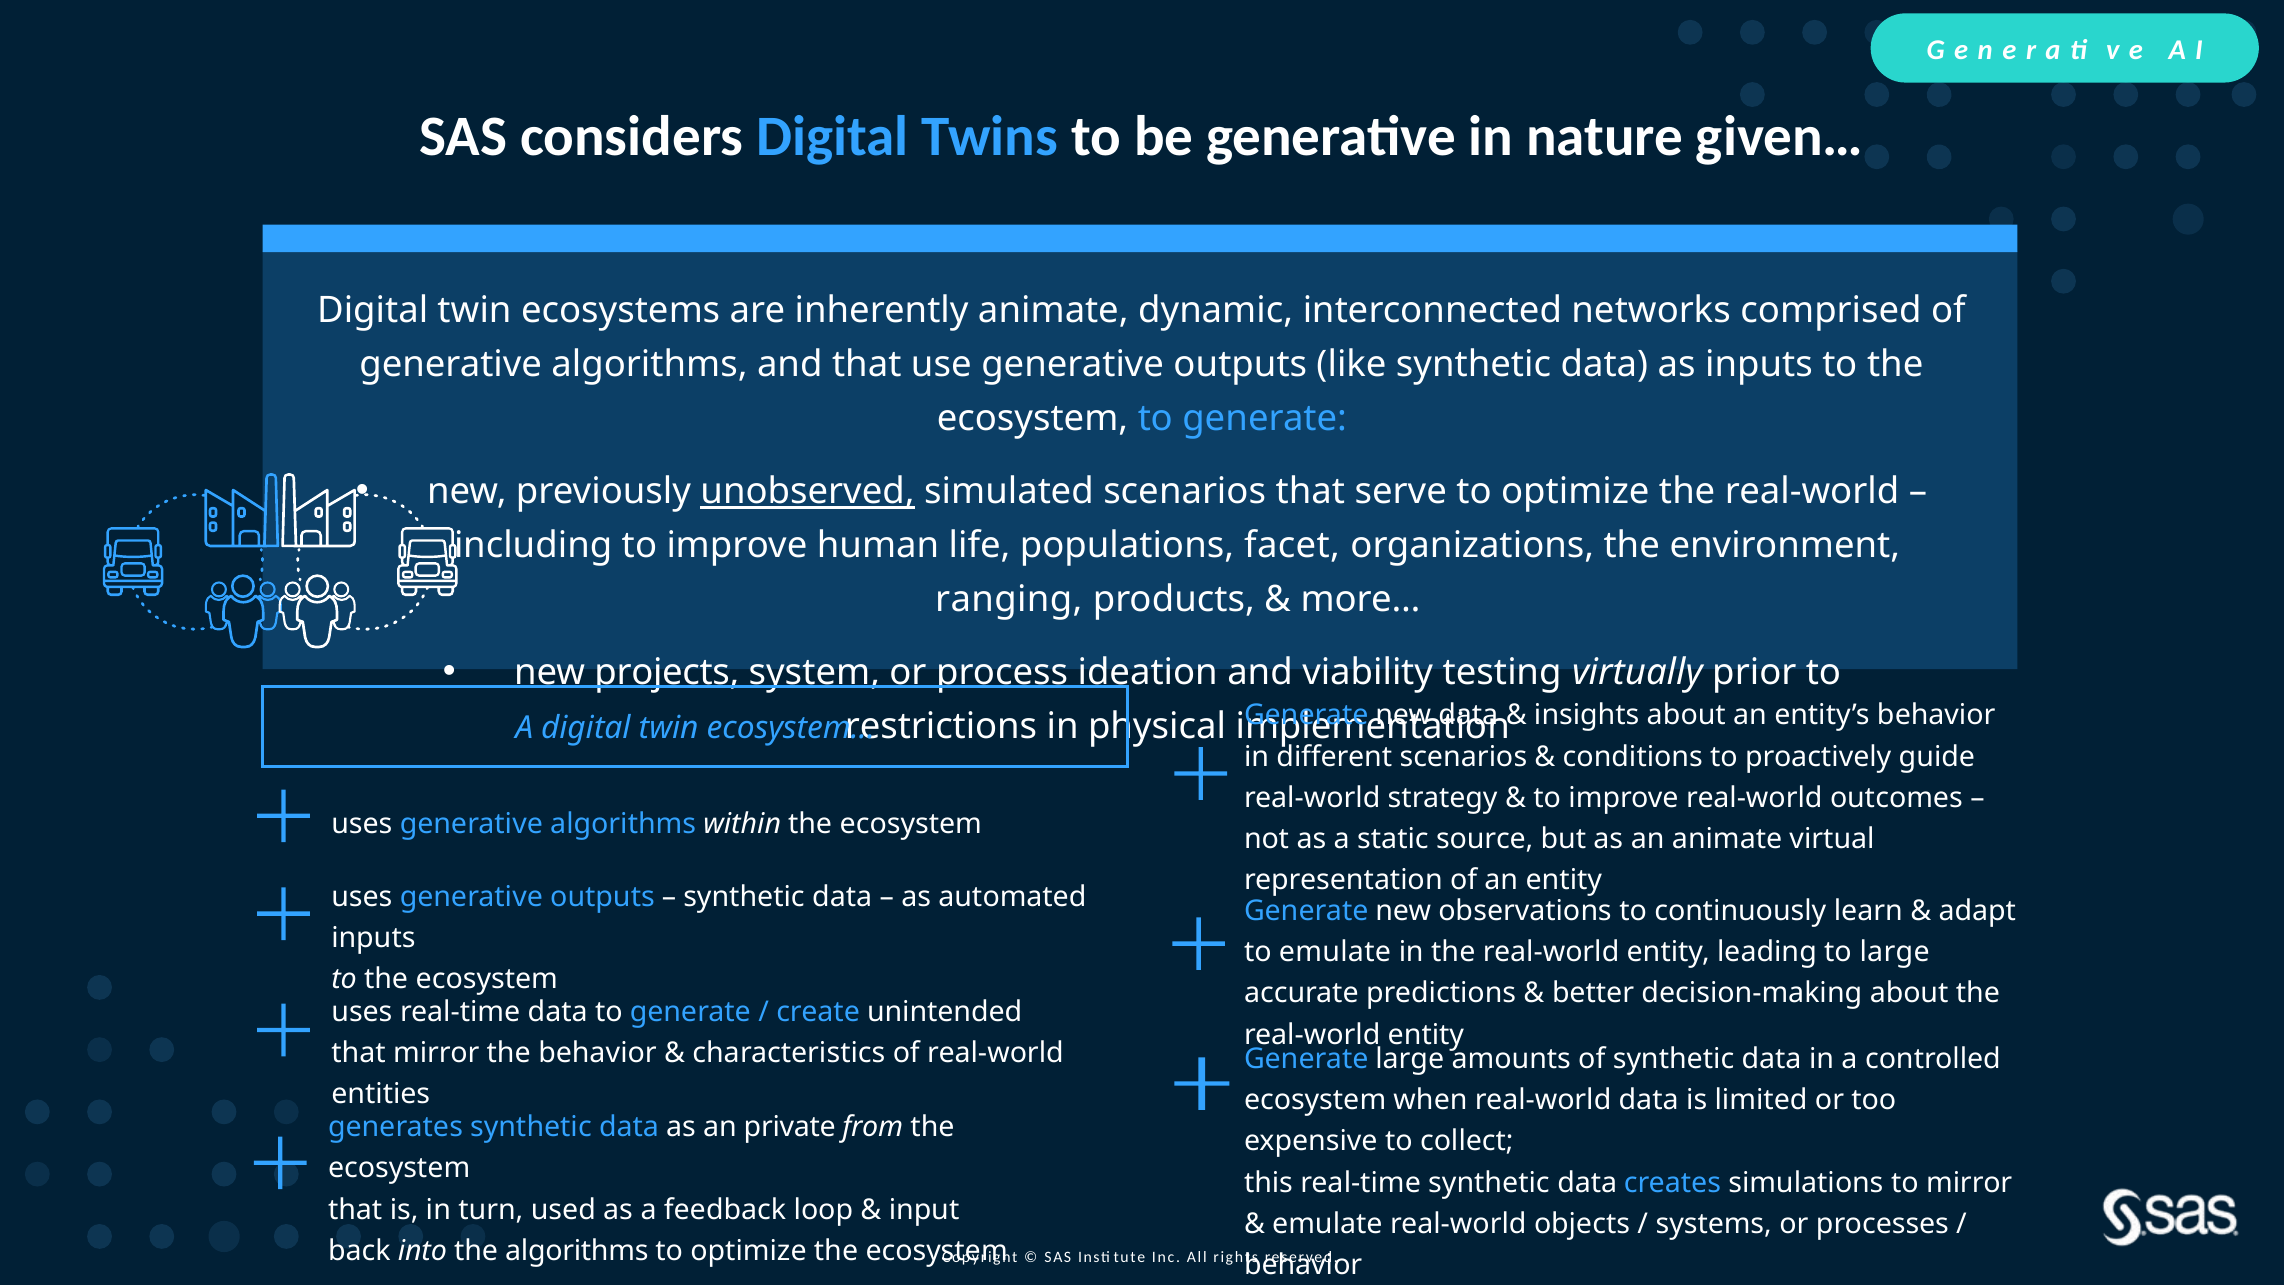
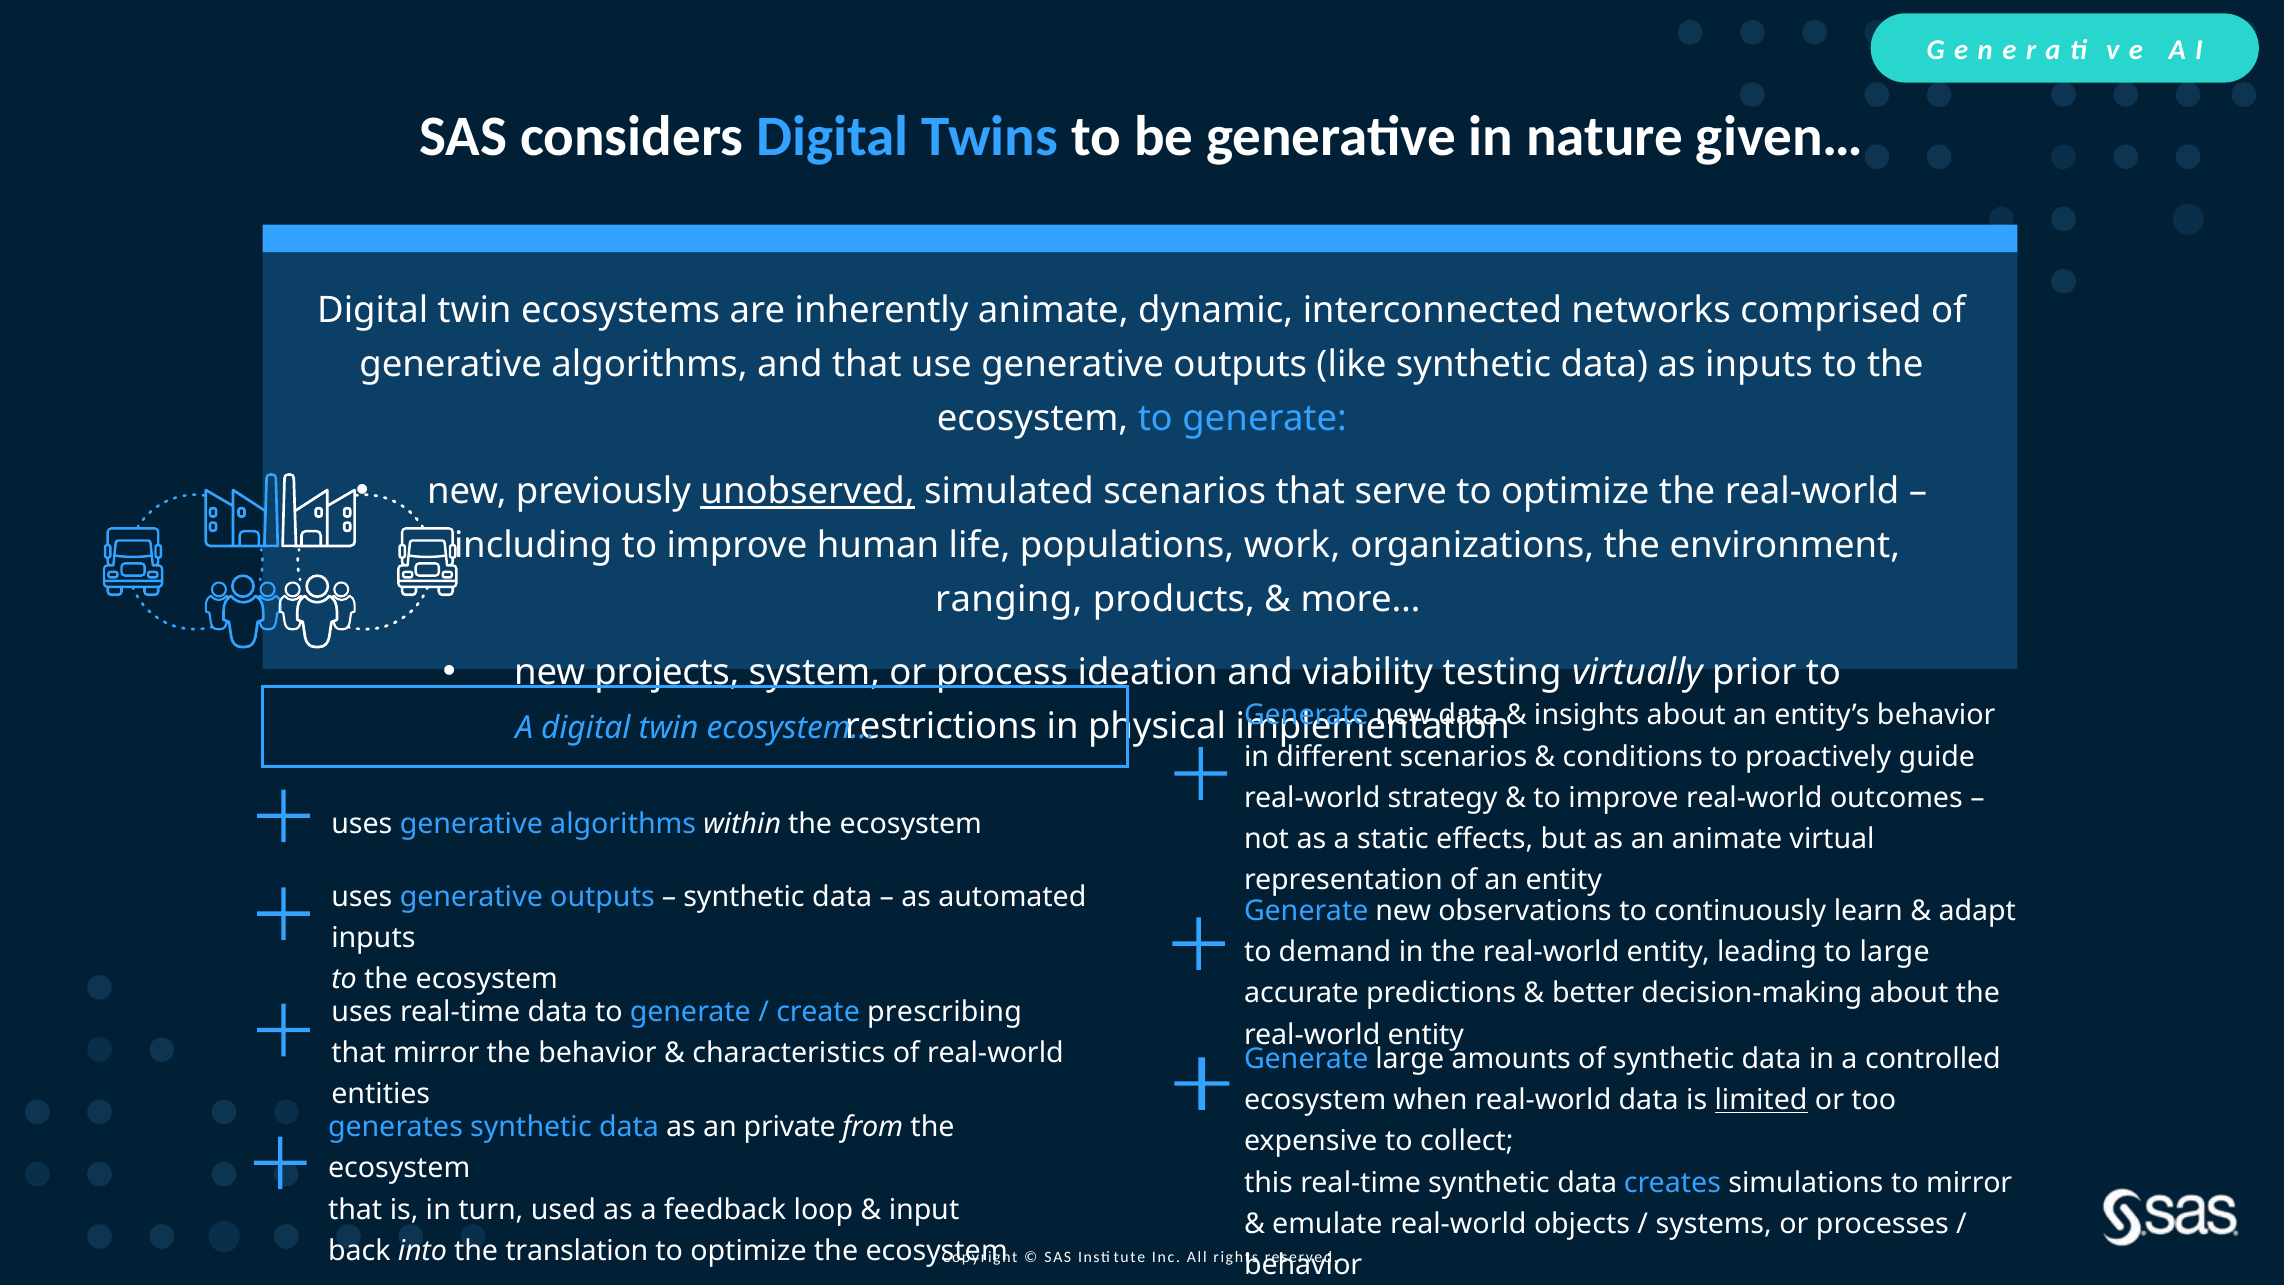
facet: facet -> work
source: source -> effects
to emulate: emulate -> demand
unintended: unintended -> prescribing
limited underline: none -> present
the algorithms: algorithms -> translation
